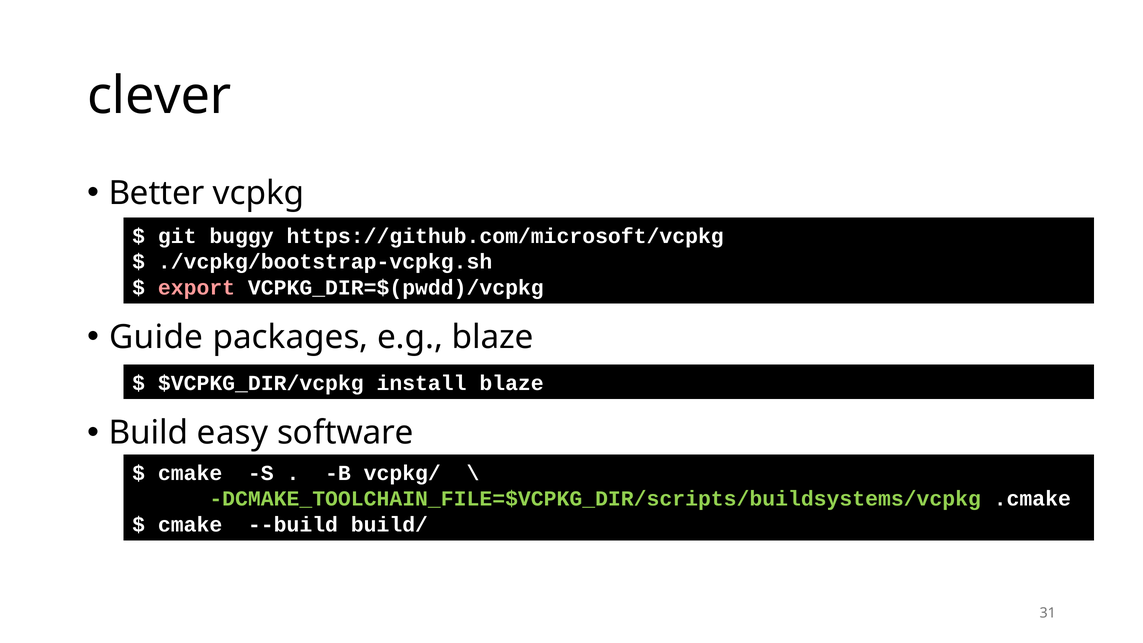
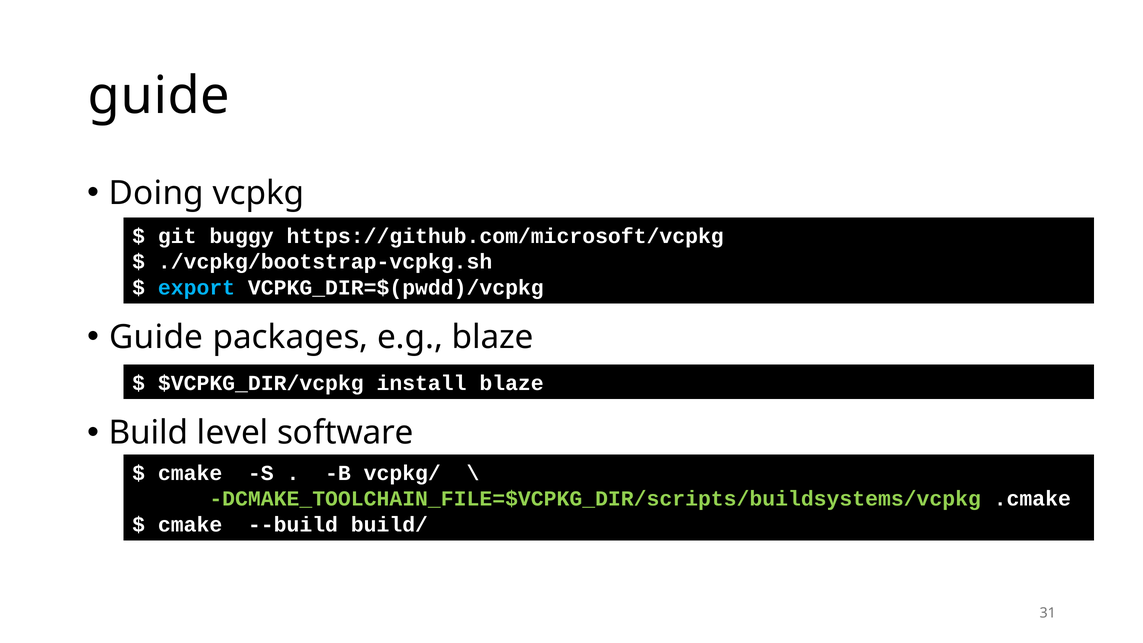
clever at (159, 96): clever -> guide
Better: Better -> Doing
export colour: pink -> light blue
easy: easy -> level
